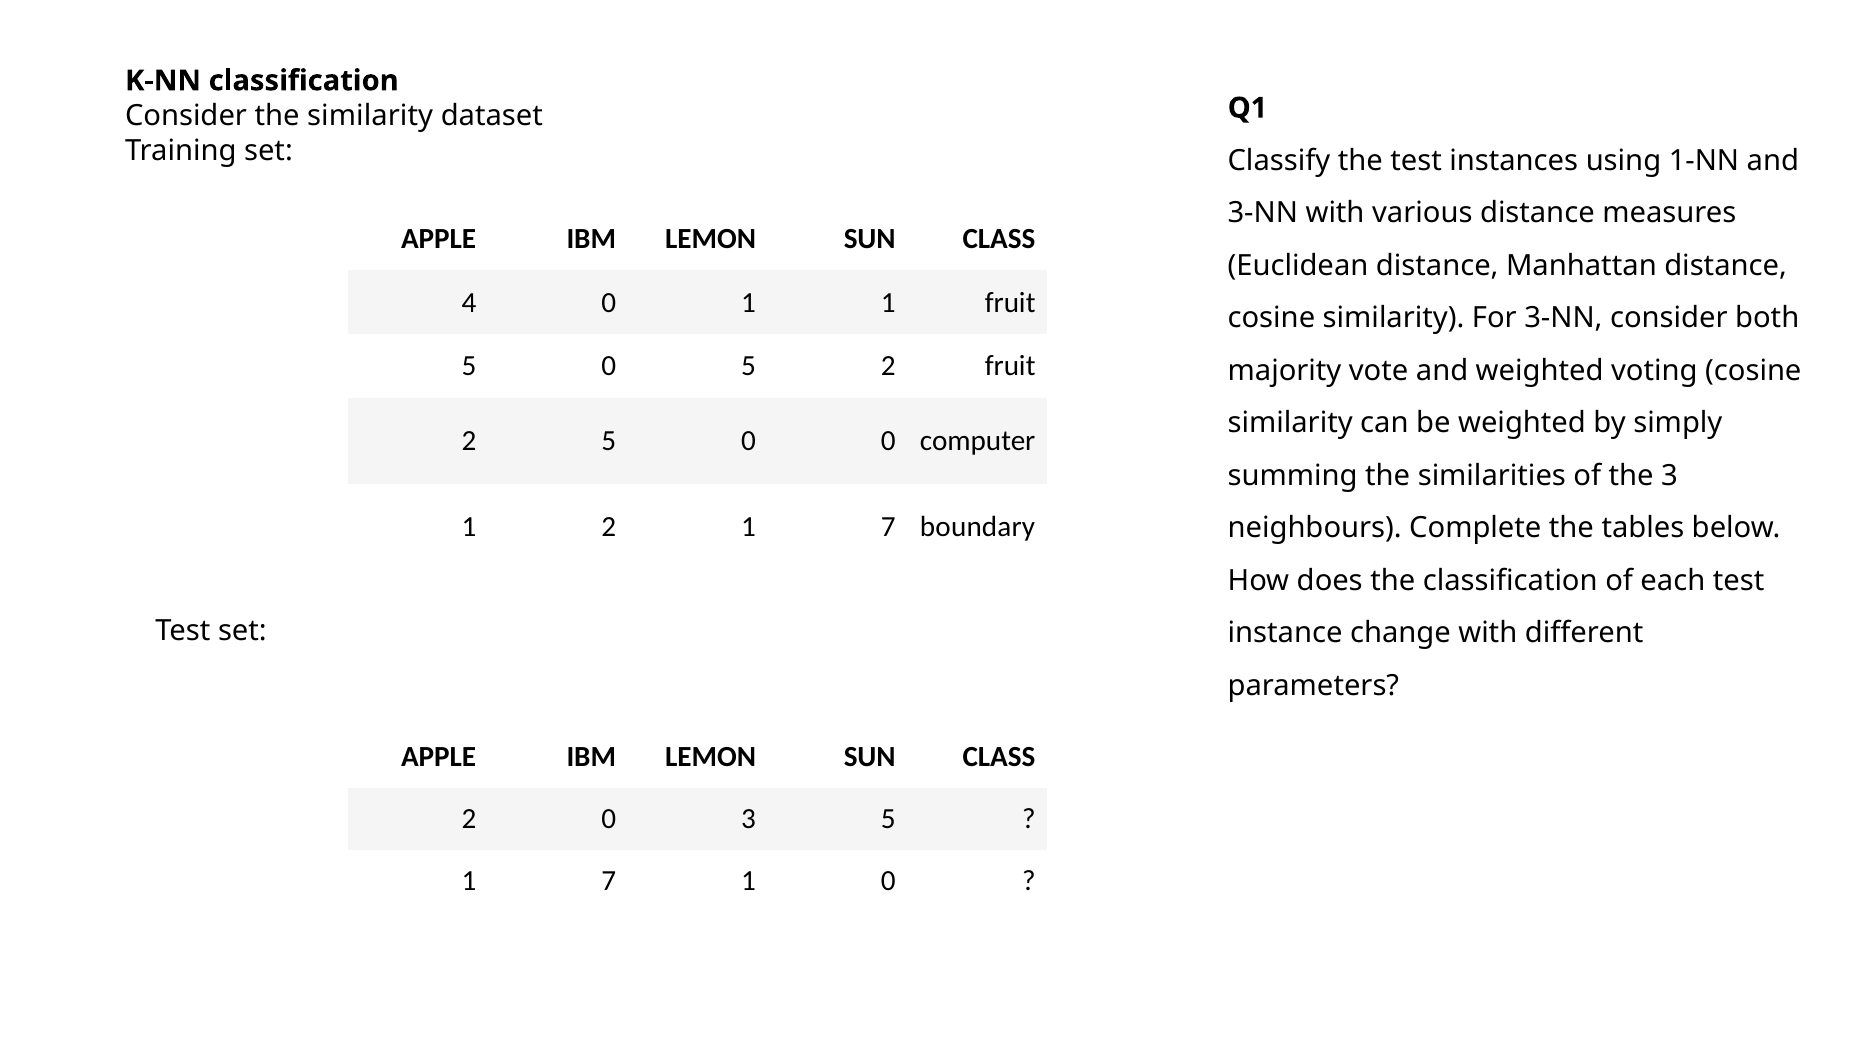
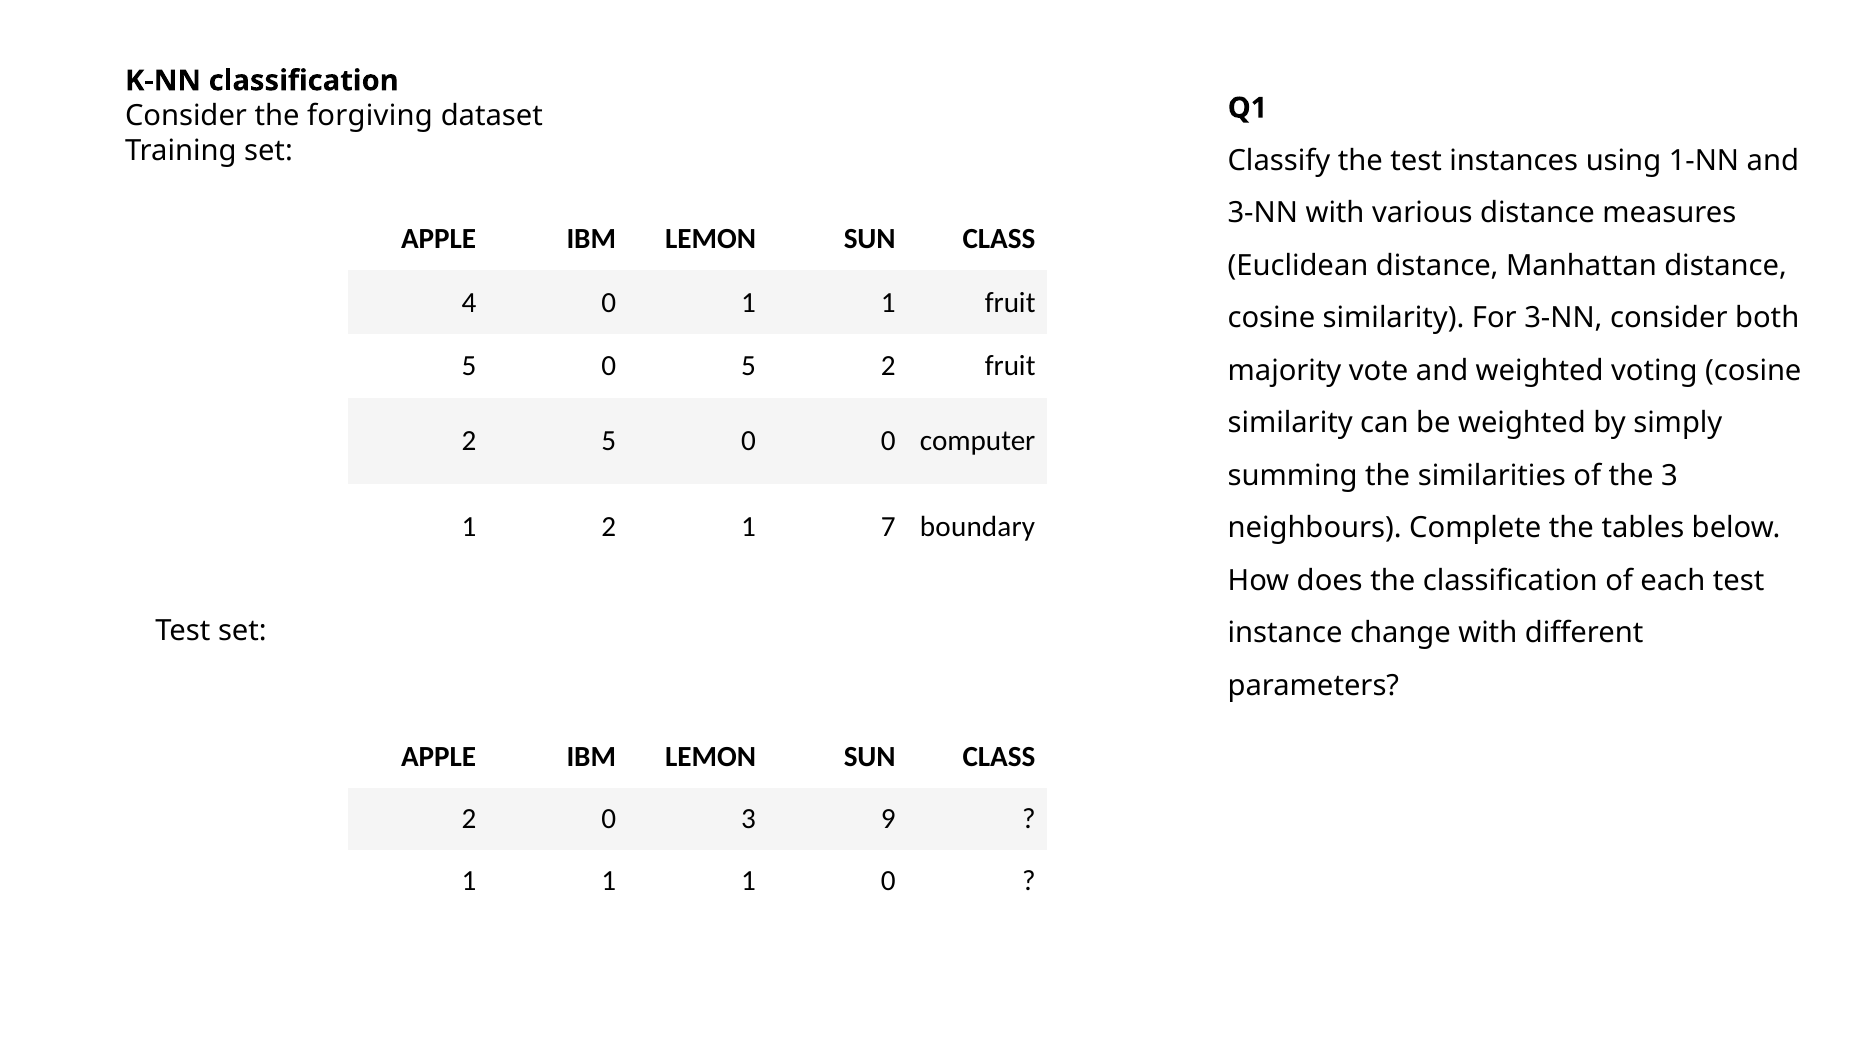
the similarity: similarity -> forgiving
3 5: 5 -> 9
7 at (609, 881): 7 -> 1
